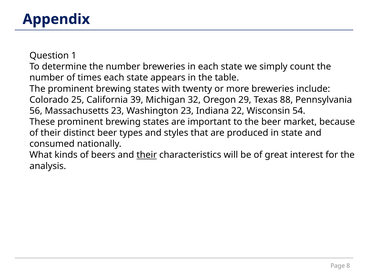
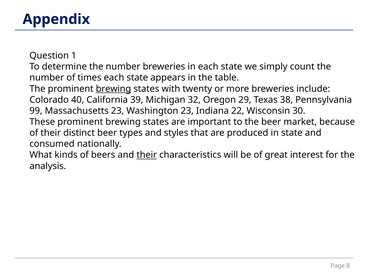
brewing at (113, 89) underline: none -> present
25: 25 -> 40
88: 88 -> 38
56: 56 -> 99
54: 54 -> 30
